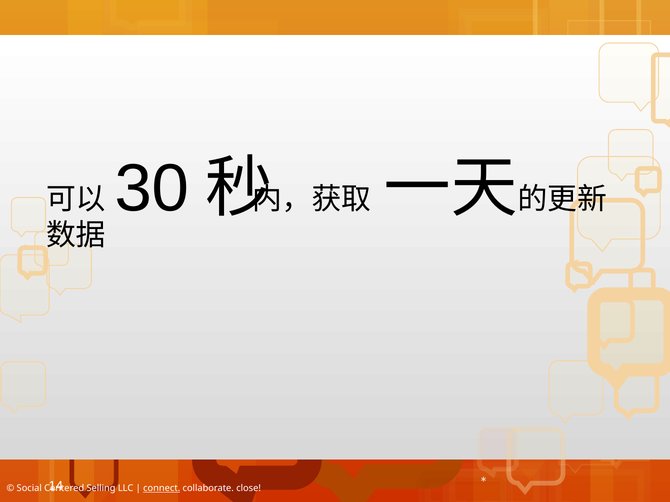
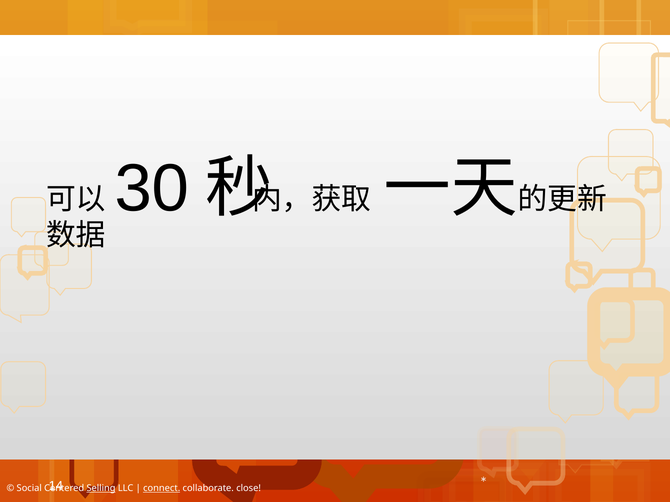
Selling underline: none -> present
